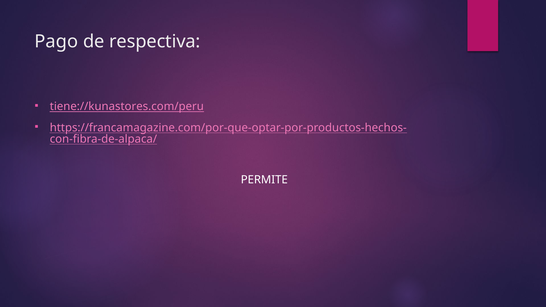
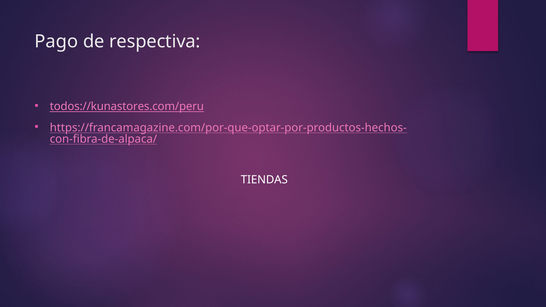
tiene://kunastores.com/peru: tiene://kunastores.com/peru -> todos://kunastores.com/peru
PERMITE: PERMITE -> TIENDAS
